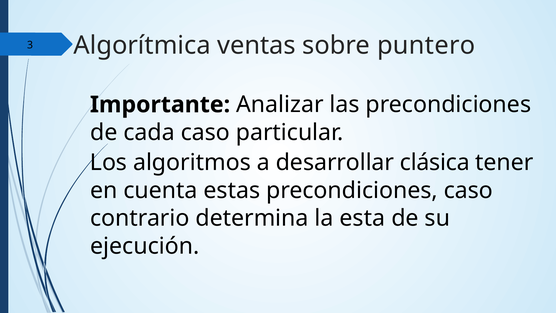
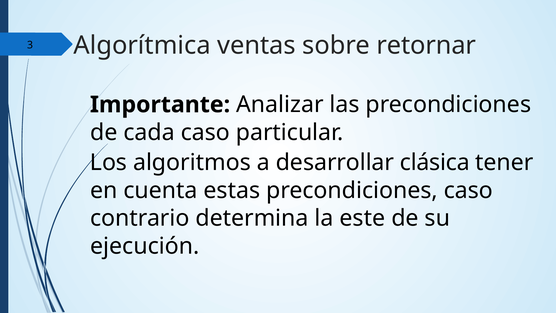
puntero: puntero -> retornar
esta: esta -> este
